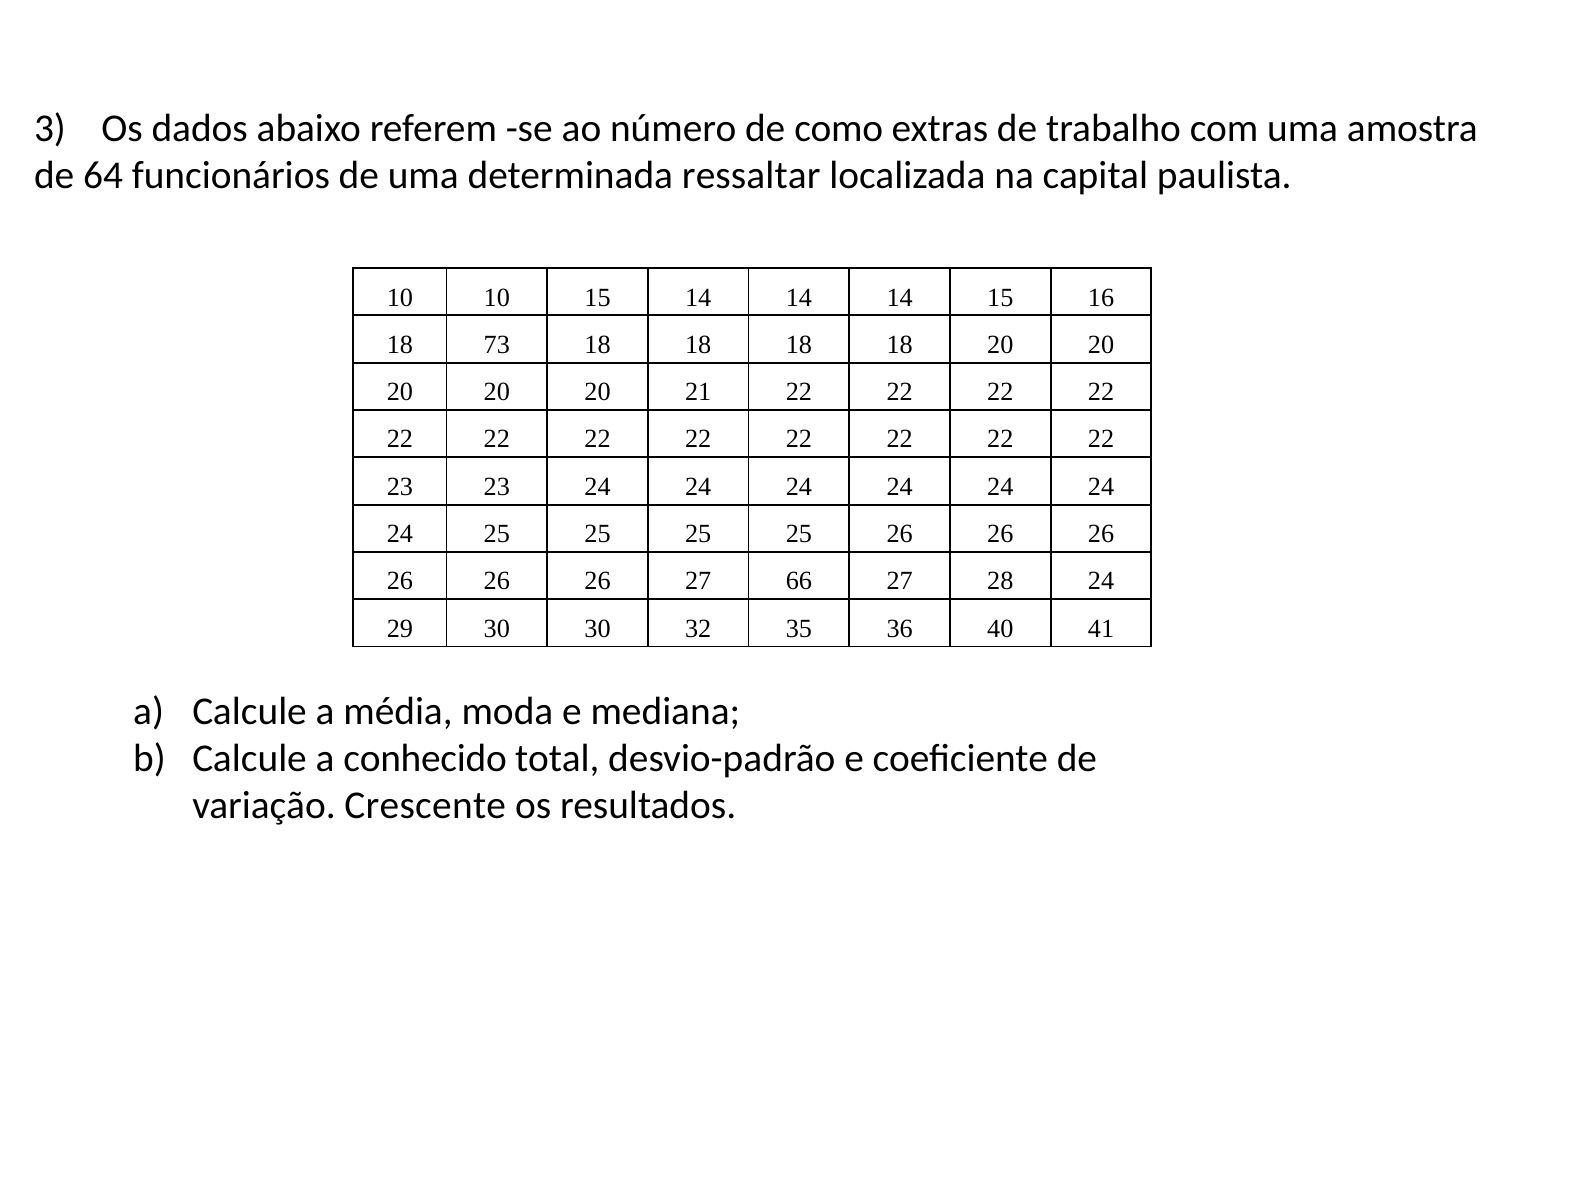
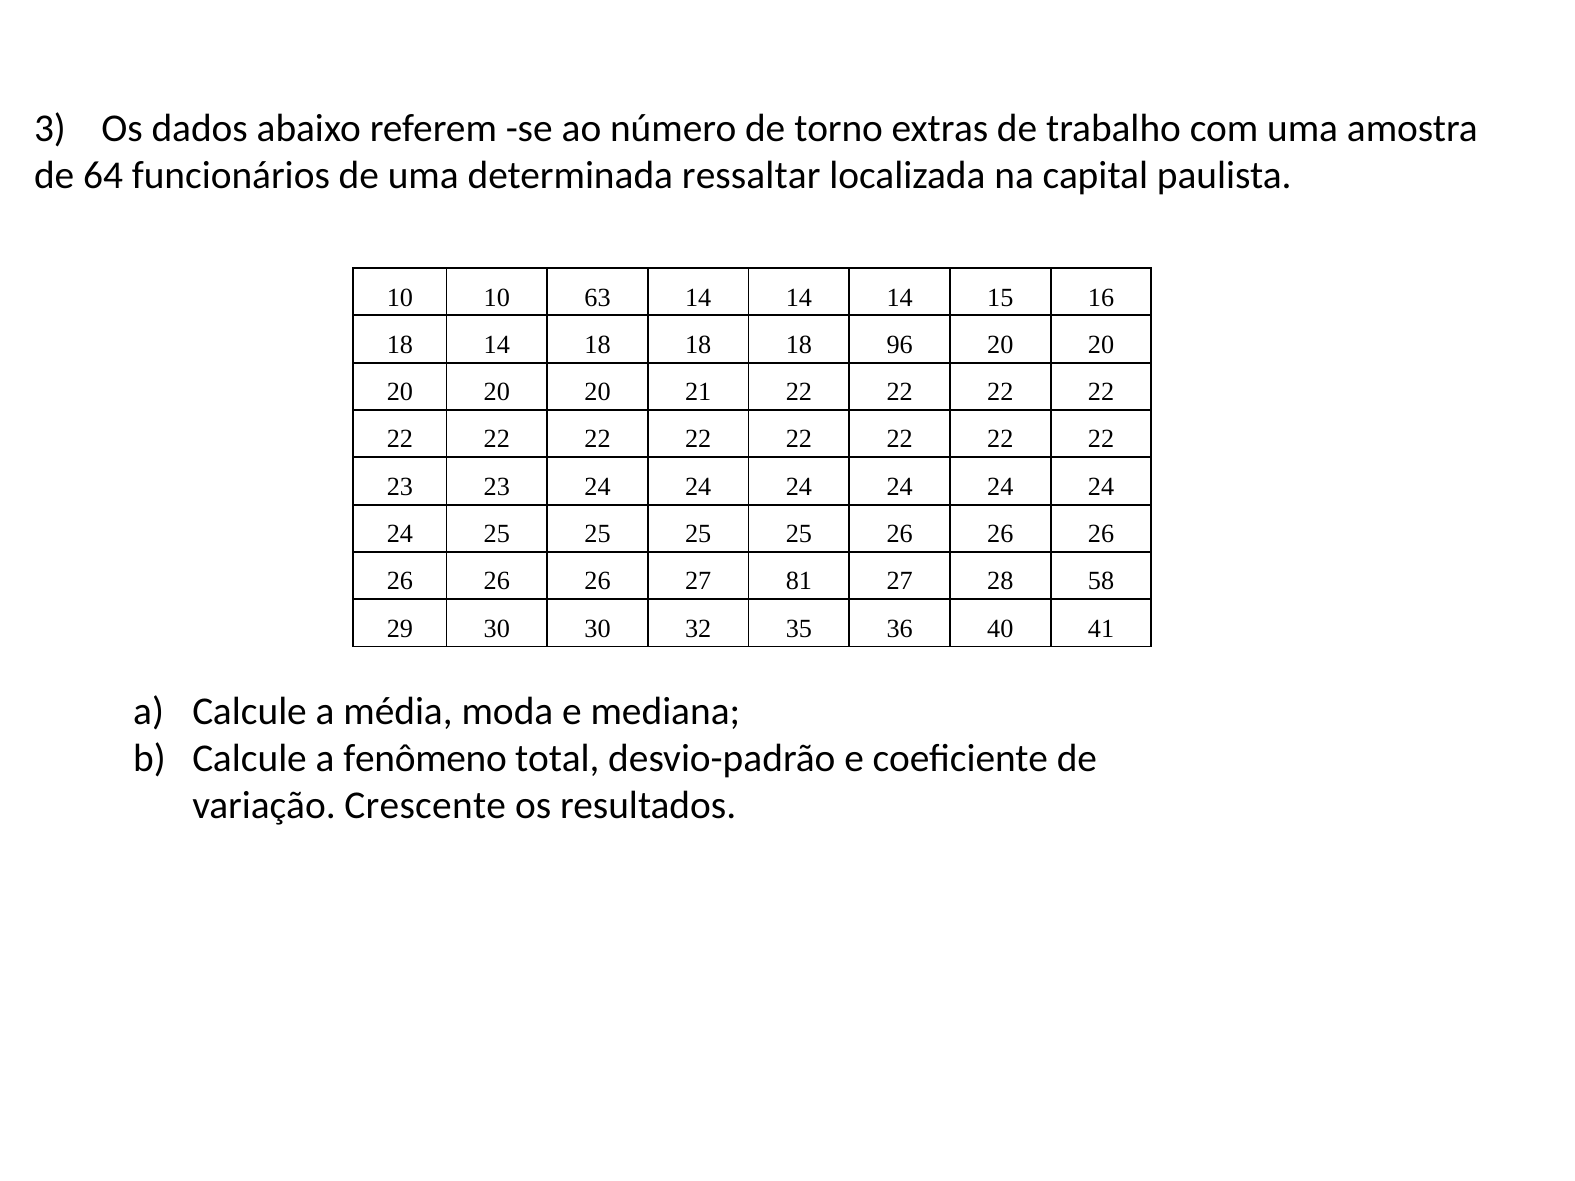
como: como -> torno
10 15: 15 -> 63
18 73: 73 -> 14
18 18 18 18: 18 -> 96
66: 66 -> 81
28 24: 24 -> 58
conhecido: conhecido -> fenômeno
